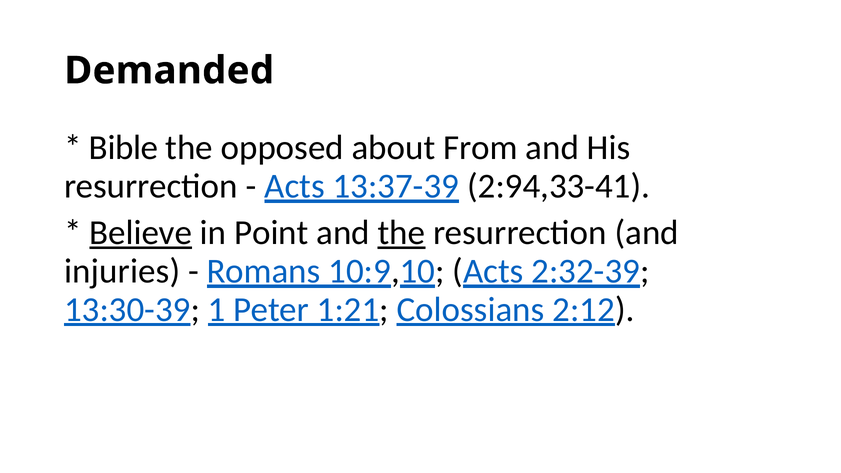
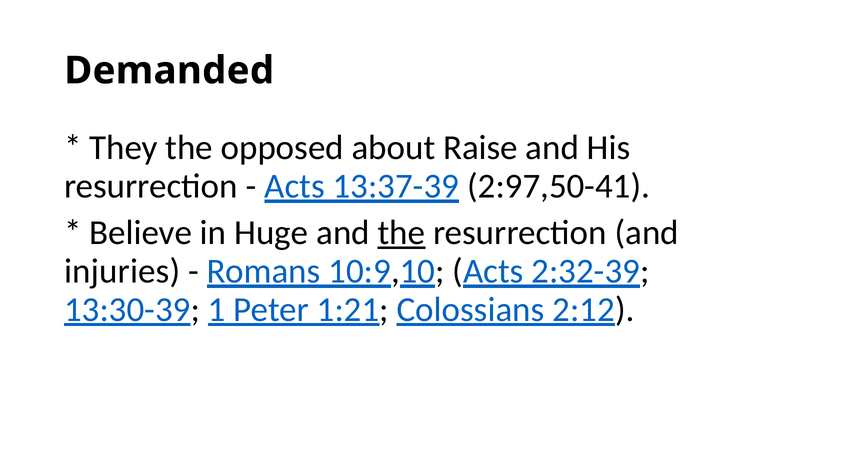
Bible: Bible -> They
From: From -> Raise
2:94,33-41: 2:94,33-41 -> 2:97,50-41
Believe underline: present -> none
Point: Point -> Huge
